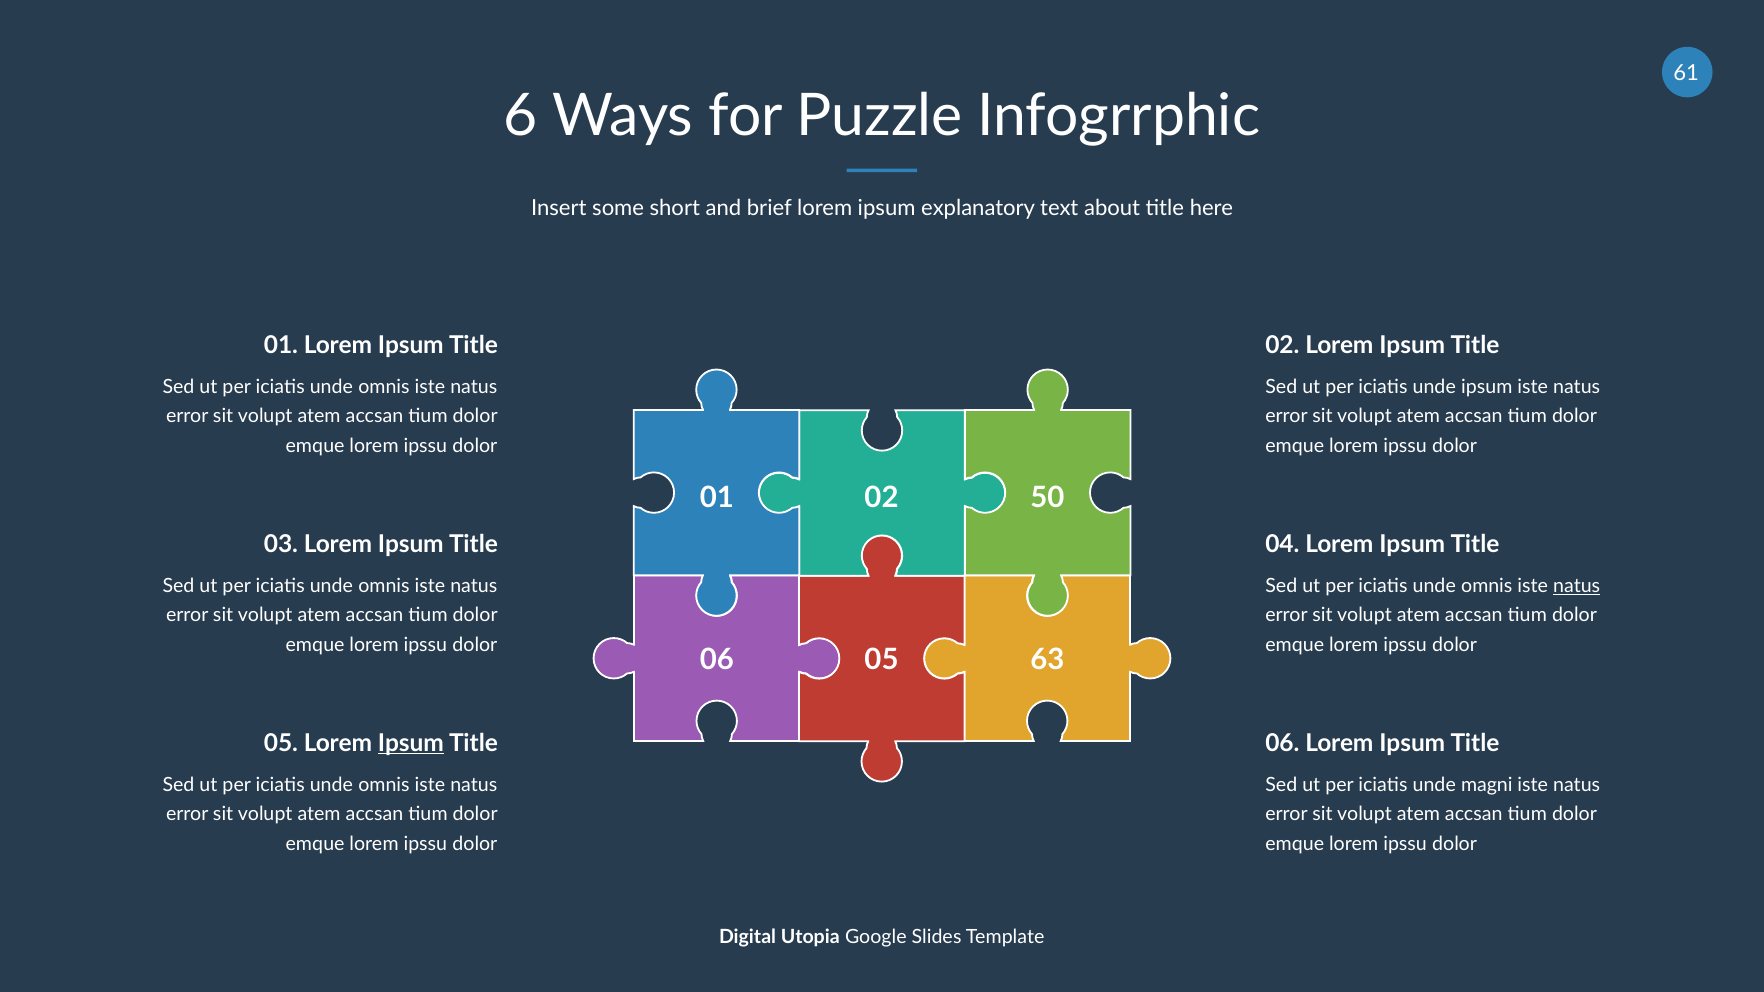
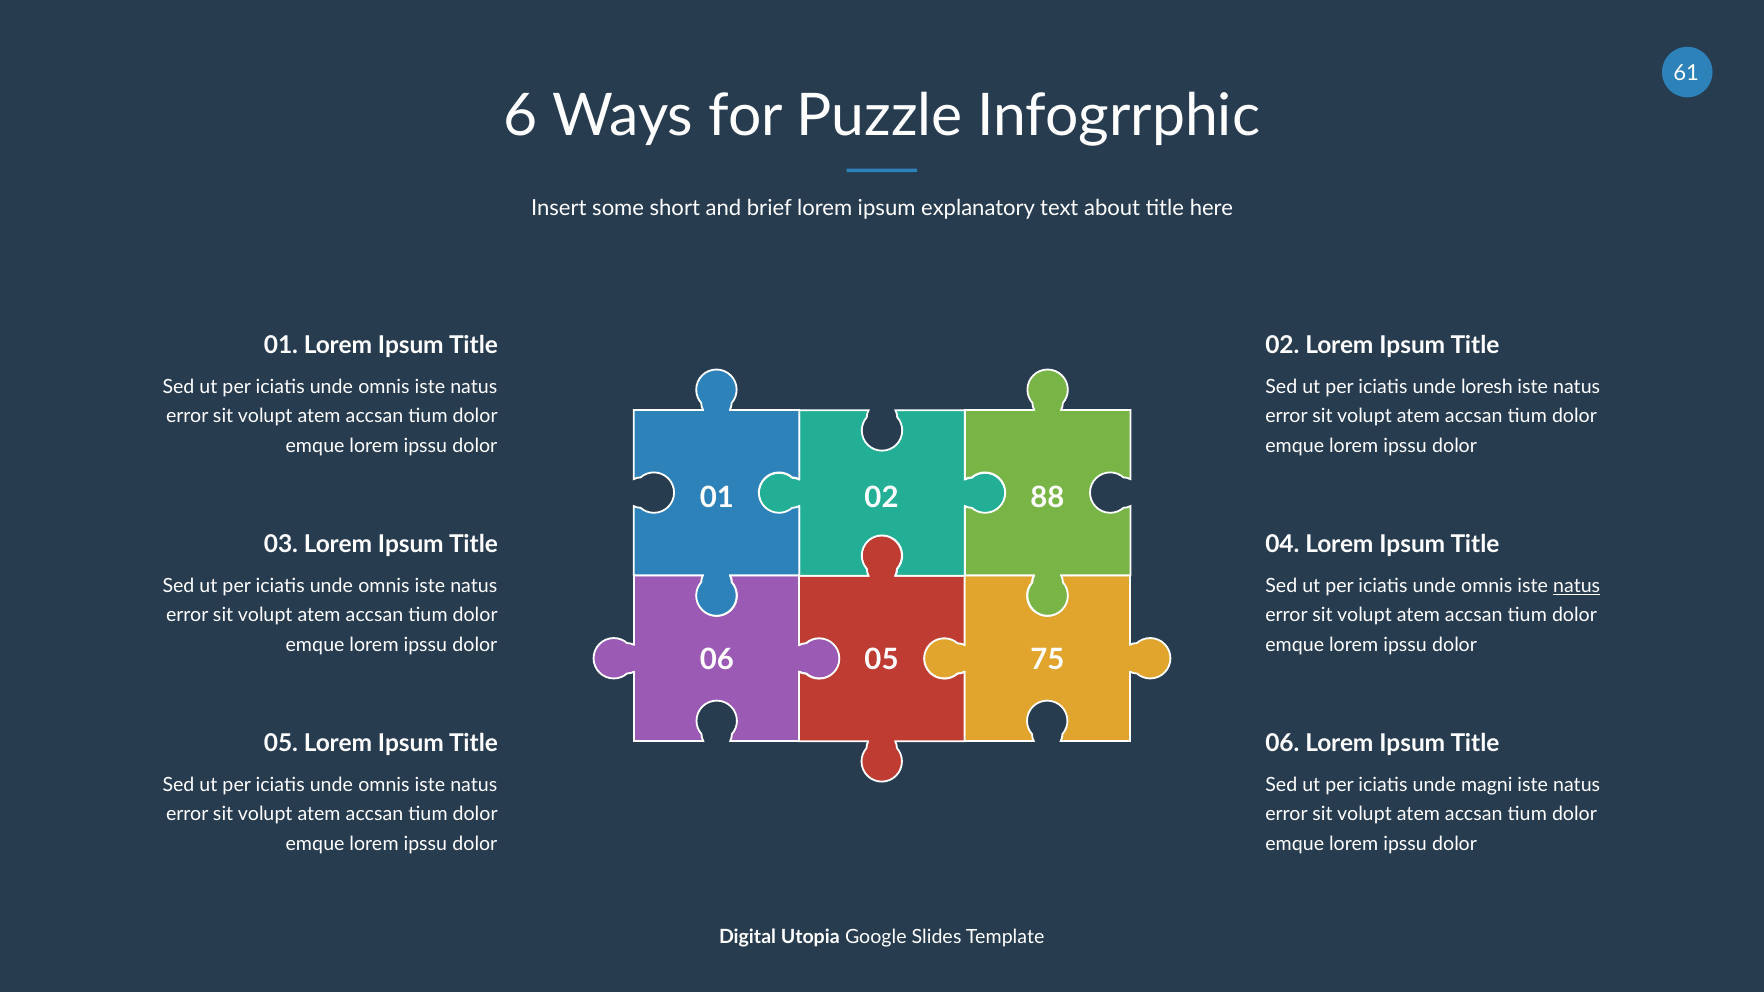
unde ipsum: ipsum -> loresh
50: 50 -> 88
63: 63 -> 75
Ipsum at (411, 743) underline: present -> none
